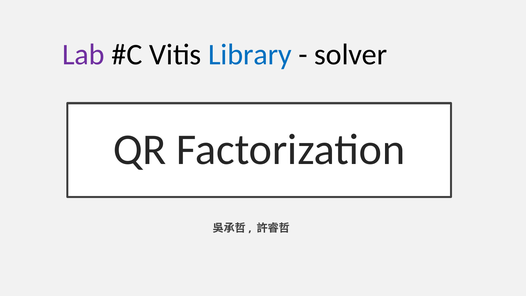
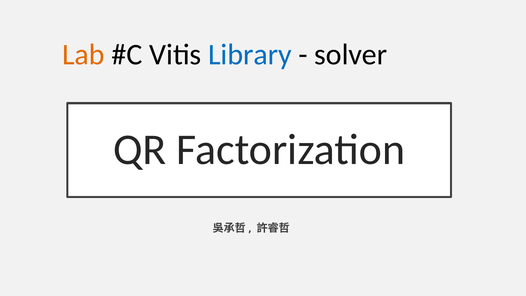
Lab colour: purple -> orange
